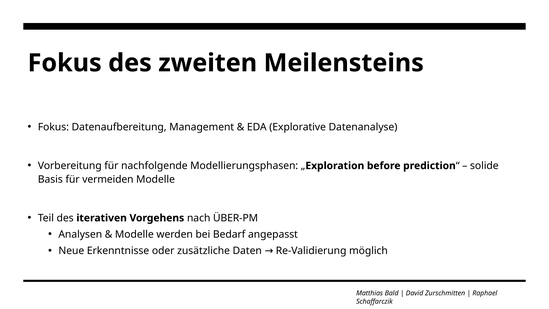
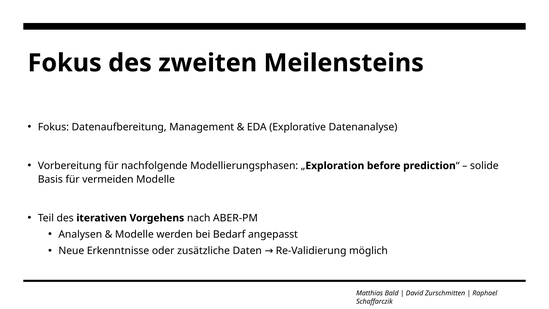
ÜBER-PM: ÜBER-PM -> ABER-PM
